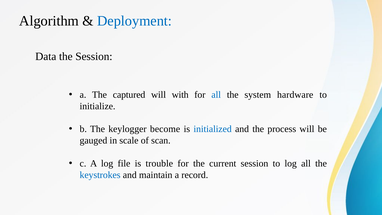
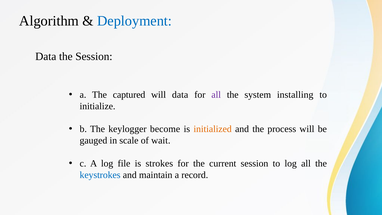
will with: with -> data
all at (216, 95) colour: blue -> purple
hardware: hardware -> installing
initialized colour: blue -> orange
scan: scan -> wait
trouble: trouble -> strokes
